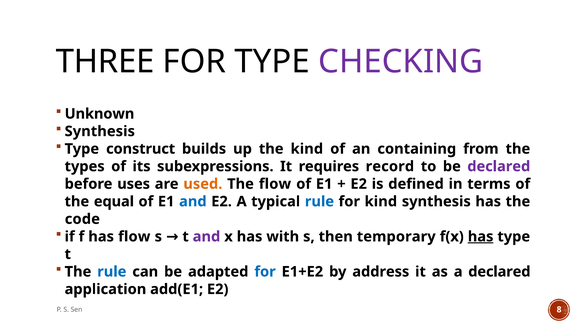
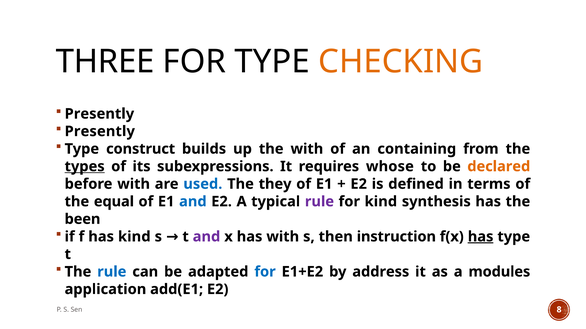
CHECKING colour: purple -> orange
Unknown at (99, 114): Unknown -> Presently
Synthesis at (100, 132): Synthesis -> Presently
the kind: kind -> with
types underline: none -> present
record: record -> whose
declared at (499, 167) colour: purple -> orange
before uses: uses -> with
used colour: orange -> blue
The flow: flow -> they
rule at (319, 202) colour: blue -> purple
code: code -> been
has flow: flow -> kind
temporary: temporary -> instruction
a declared: declared -> modules
